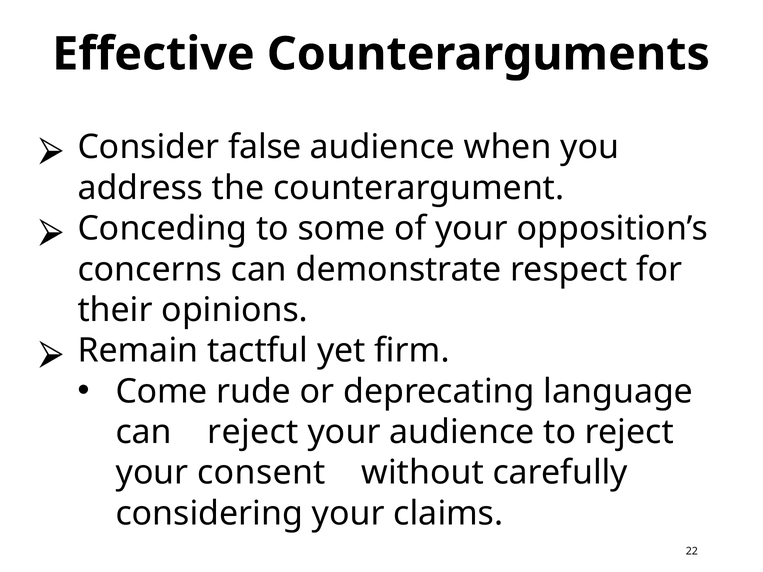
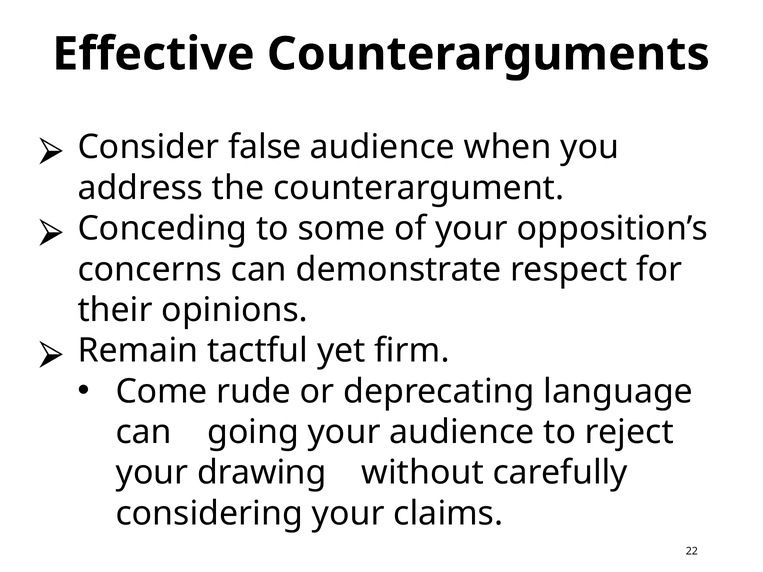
can reject: reject -> going
consent: consent -> drawing
